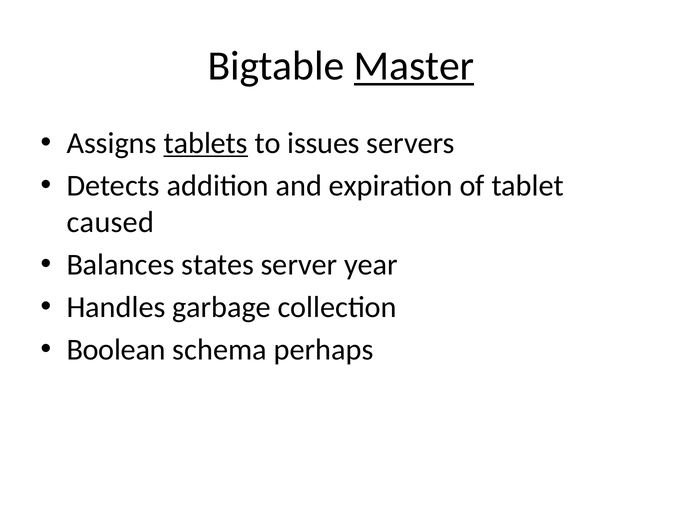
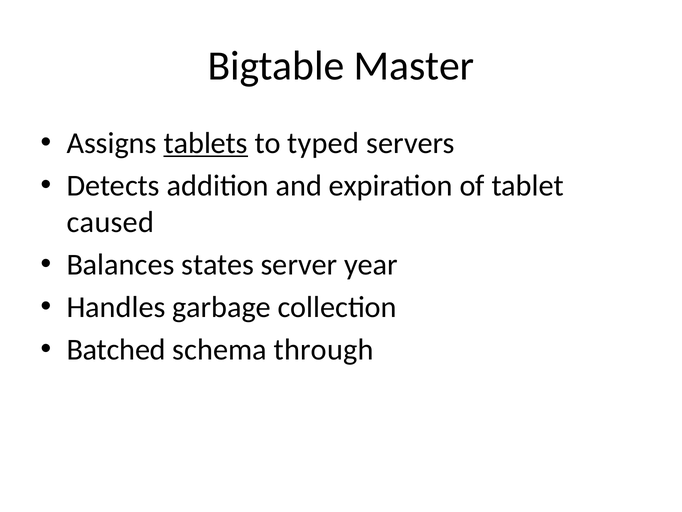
Master underline: present -> none
issues: issues -> typed
Boolean: Boolean -> Batched
perhaps: perhaps -> through
